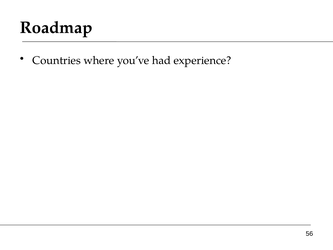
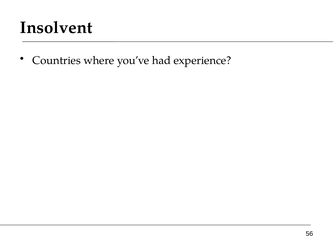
Roadmap: Roadmap -> Insolvent
